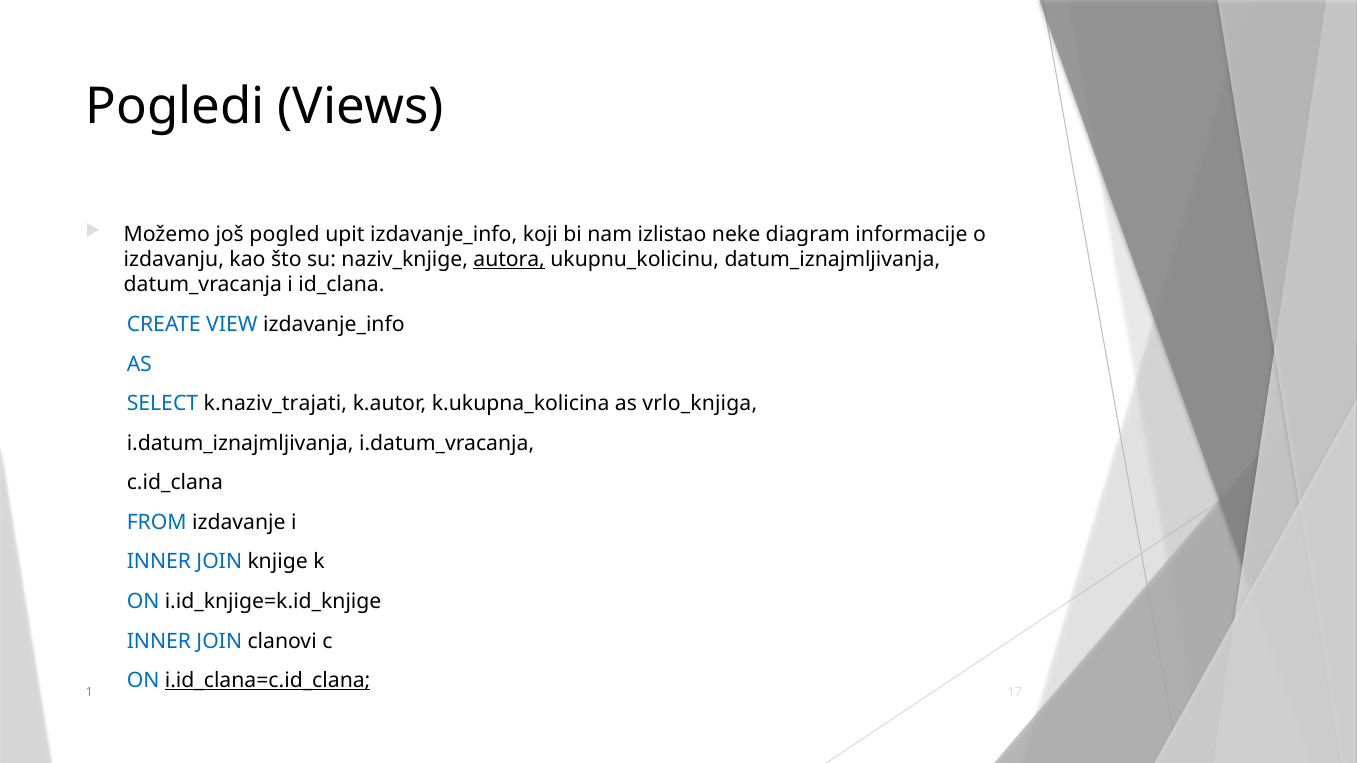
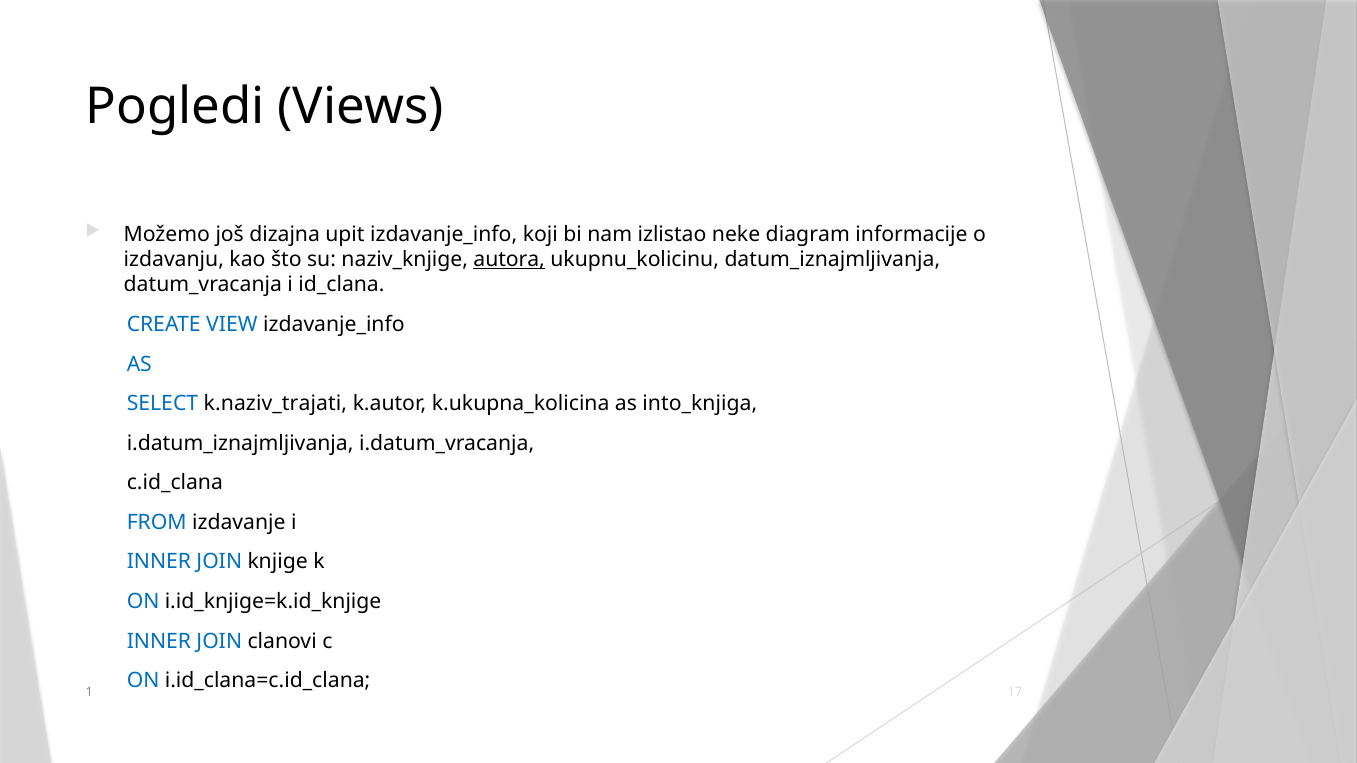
pogled: pogled -> dizajna
vrlo_knjiga: vrlo_knjiga -> into_knjiga
i.id_clana=c.id_clana underline: present -> none
